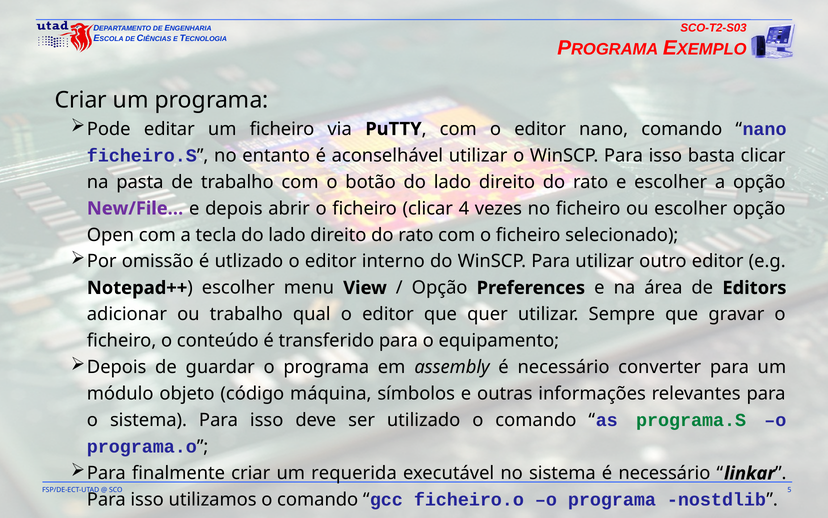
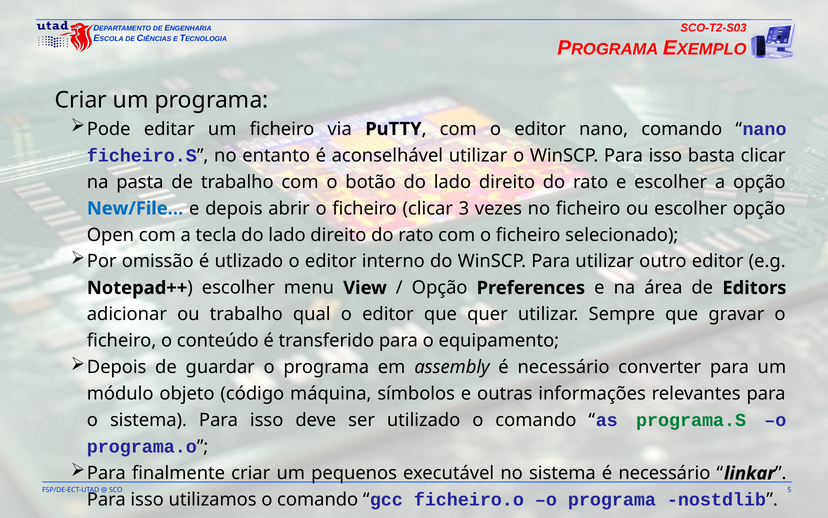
New/File… colour: purple -> blue
4: 4 -> 3
requerida: requerida -> pequenos
